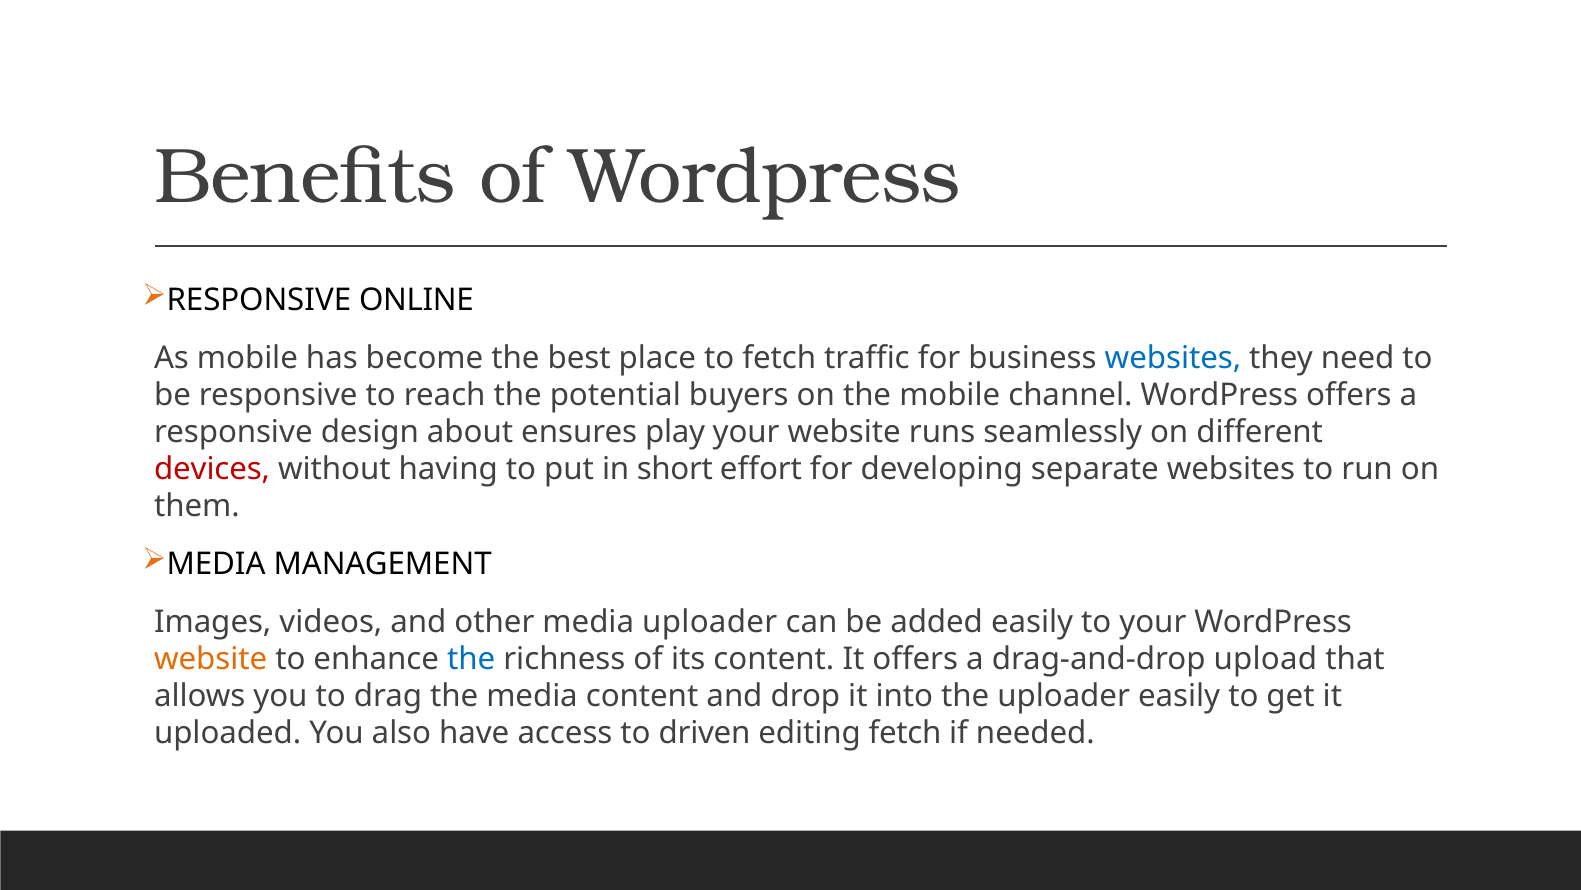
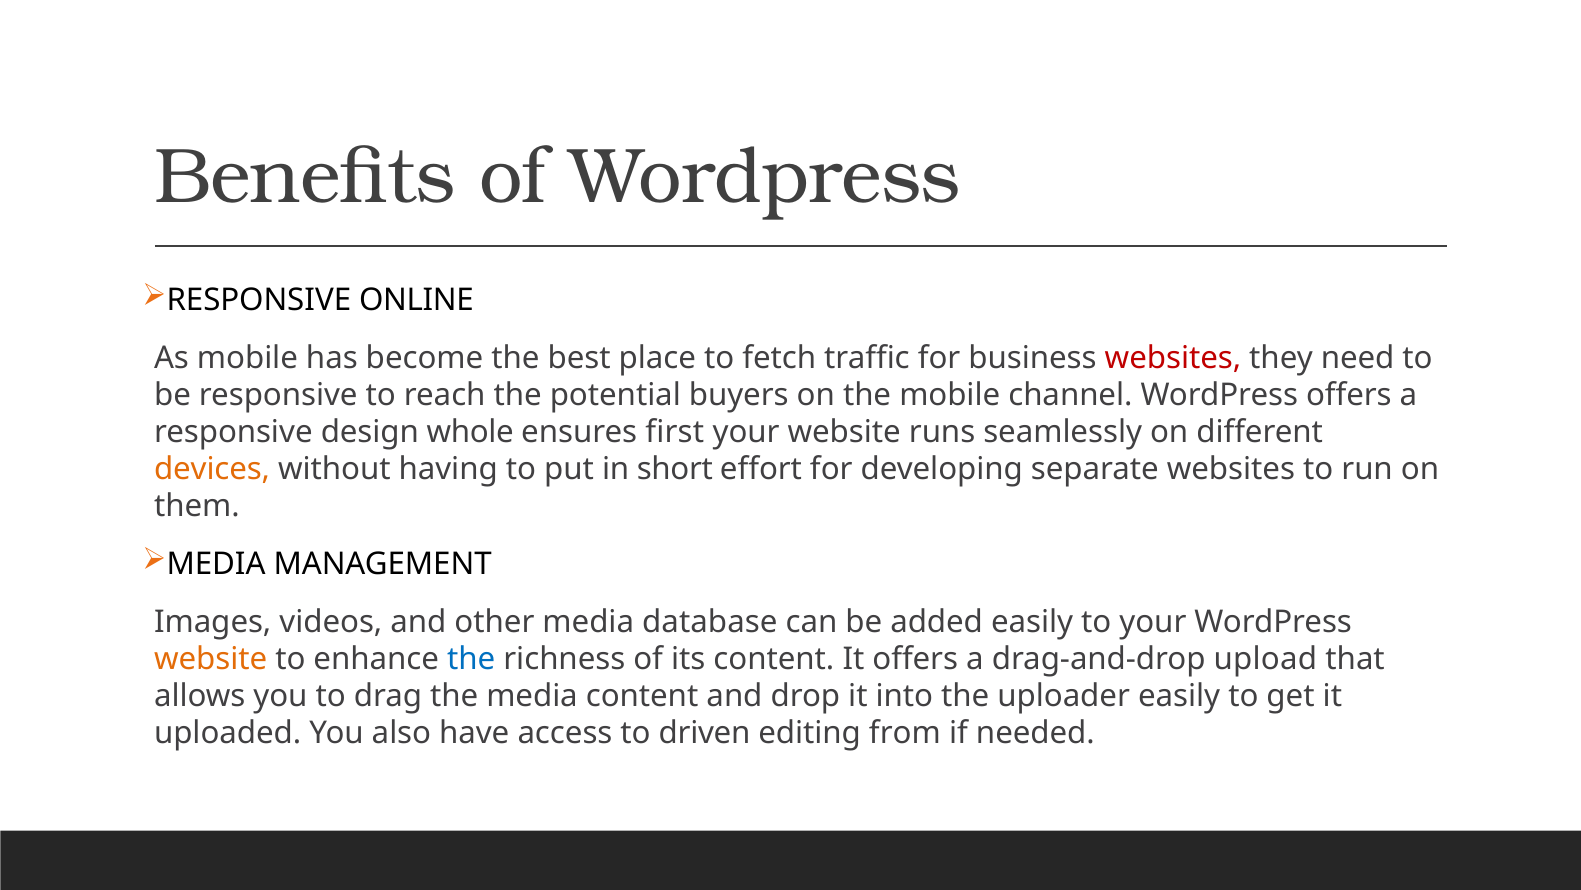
websites at (1173, 358) colour: blue -> red
about: about -> whole
play: play -> first
devices colour: red -> orange
media uploader: uploader -> database
editing fetch: fetch -> from
